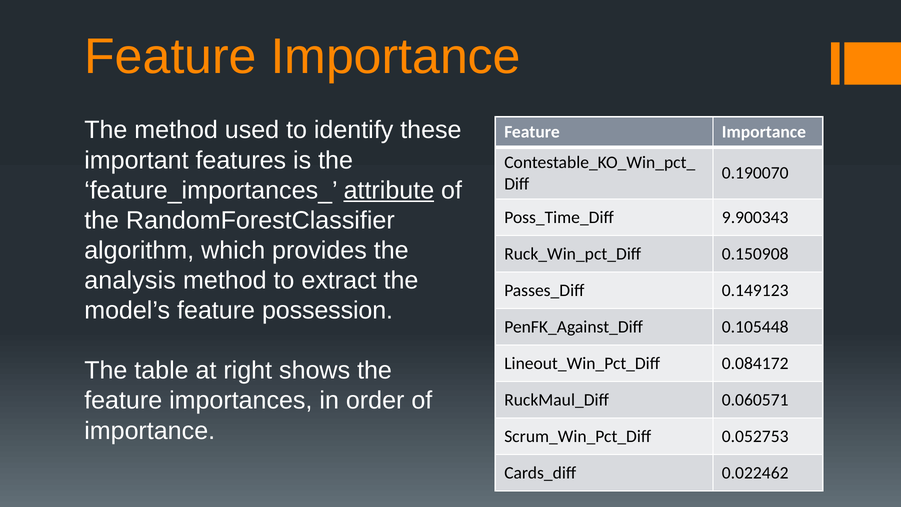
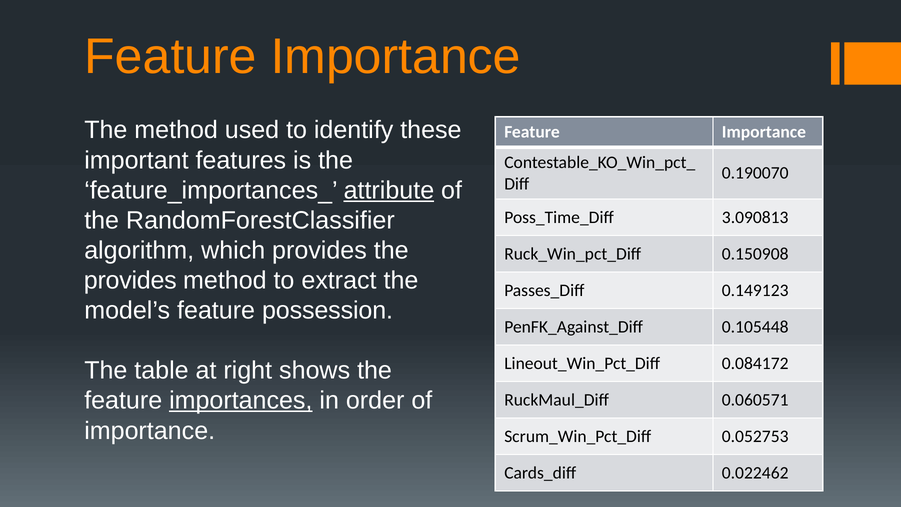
9.900343: 9.900343 -> 3.090813
analysis at (130, 280): analysis -> provides
importances underline: none -> present
